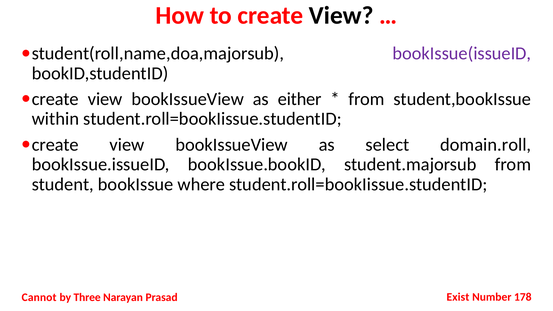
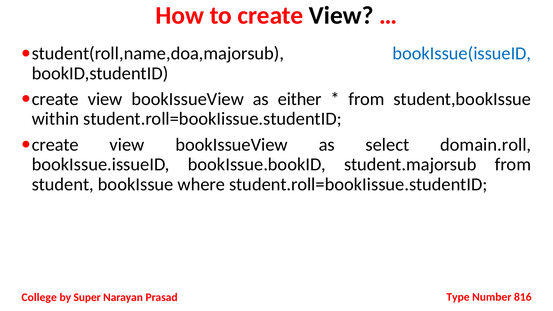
bookIssue(issueID colour: purple -> blue
Cannot: Cannot -> College
Three: Three -> Super
Exist: Exist -> Type
178: 178 -> 816
